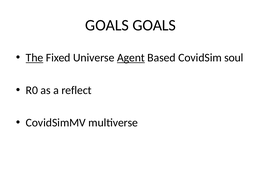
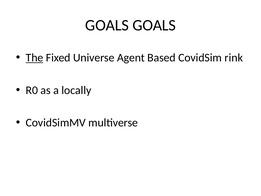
Agent underline: present -> none
soul: soul -> rink
reflect: reflect -> locally
